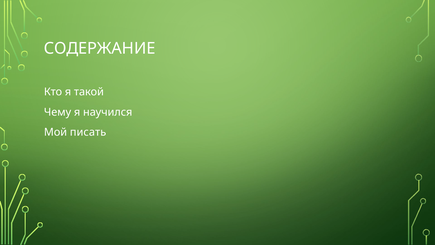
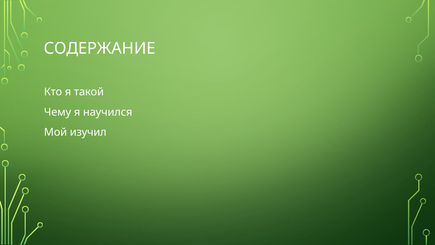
писать: писать -> изучил
